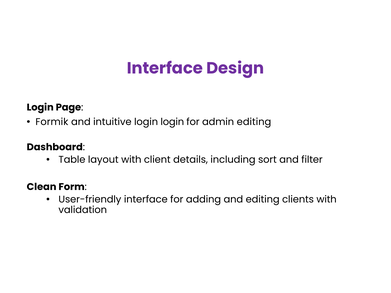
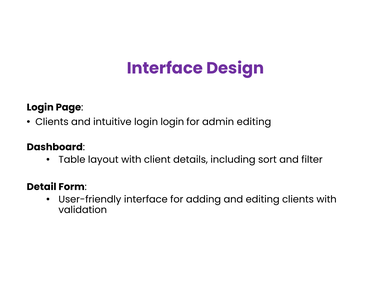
Formik at (52, 122): Formik -> Clients
Clean: Clean -> Detail
